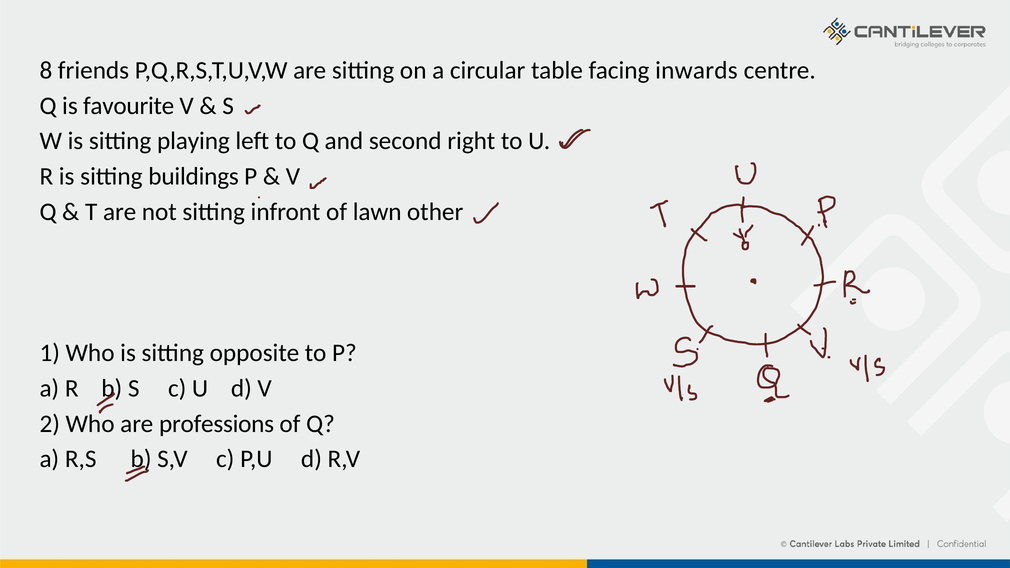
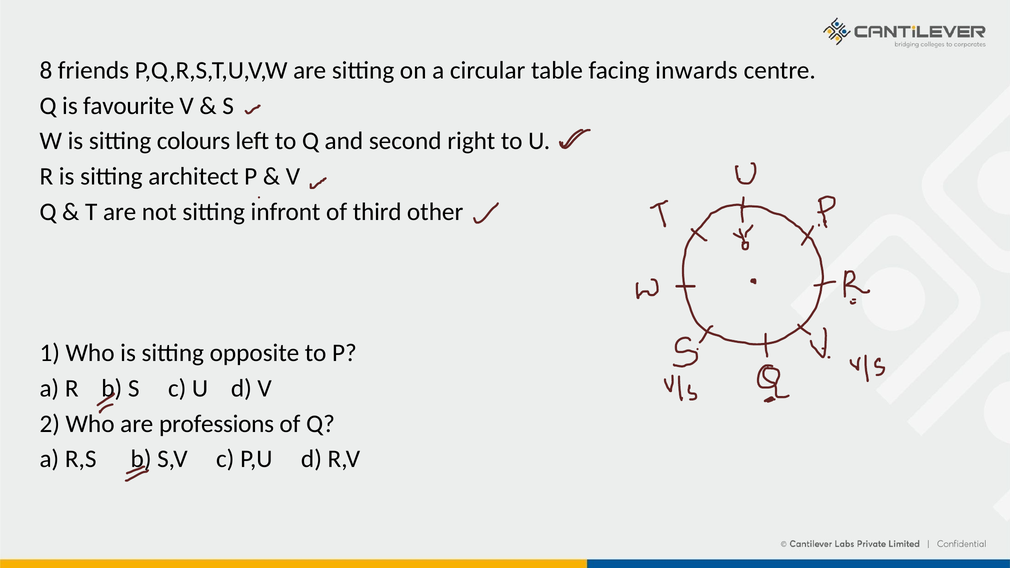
playing: playing -> colours
buildings: buildings -> architect
lawn: lawn -> third
